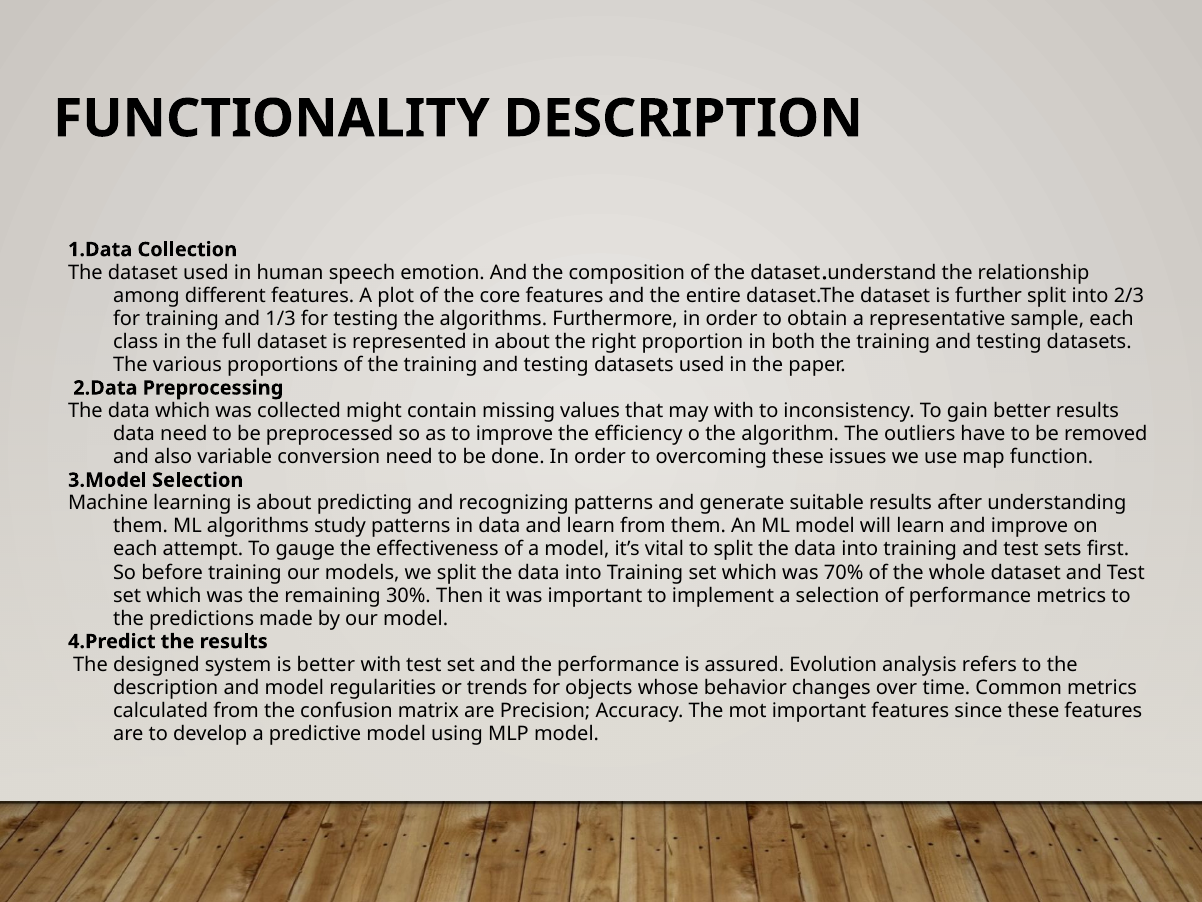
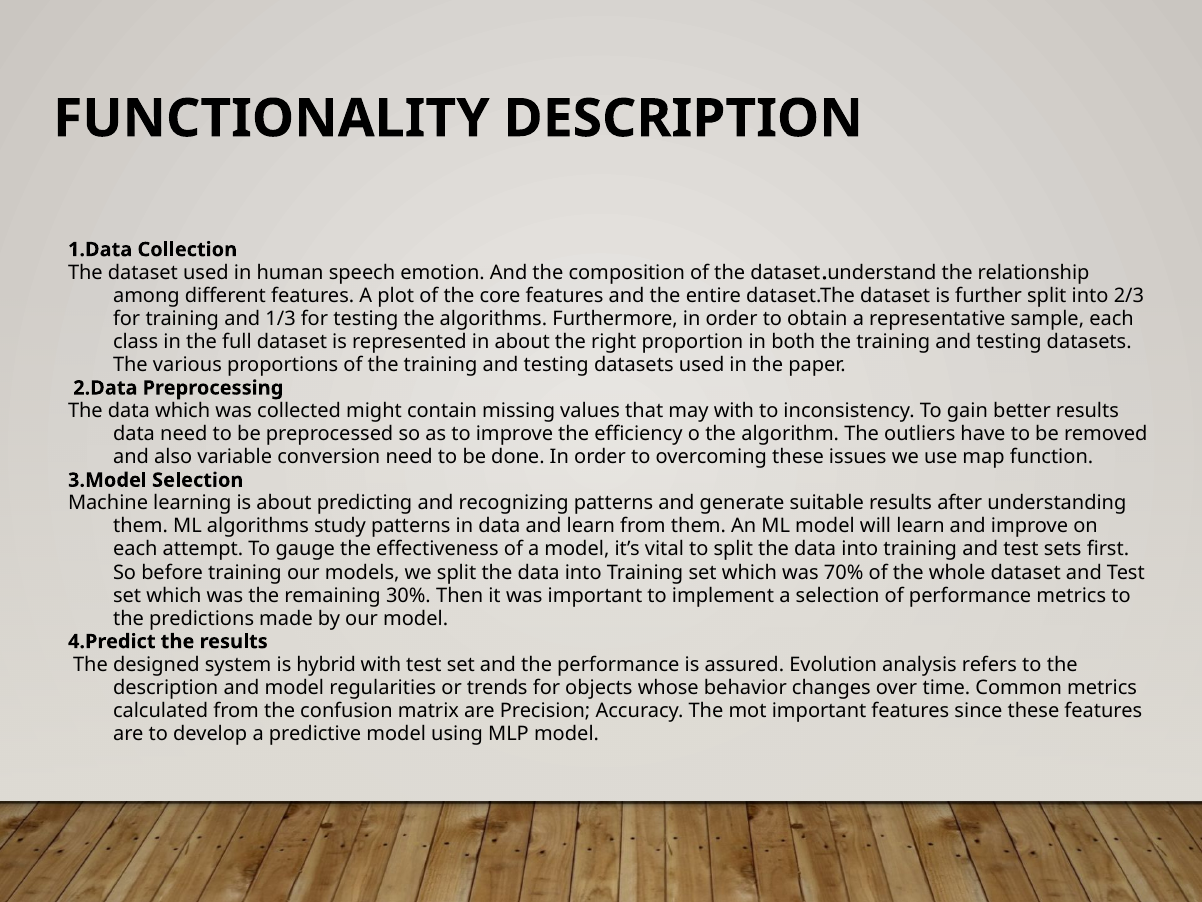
is better: better -> hybrid
